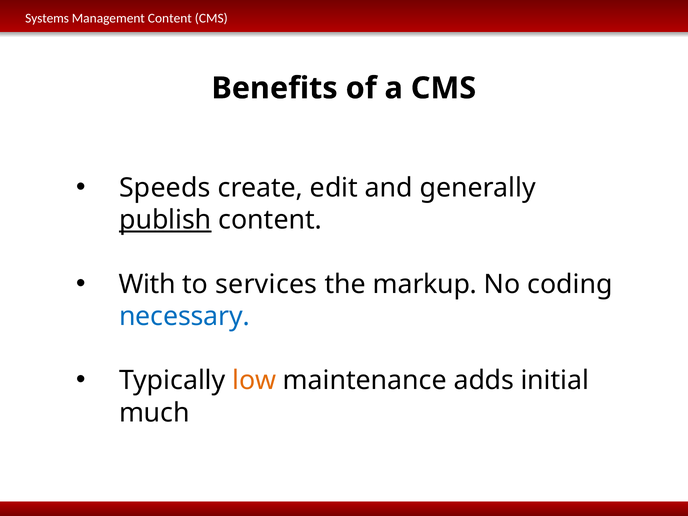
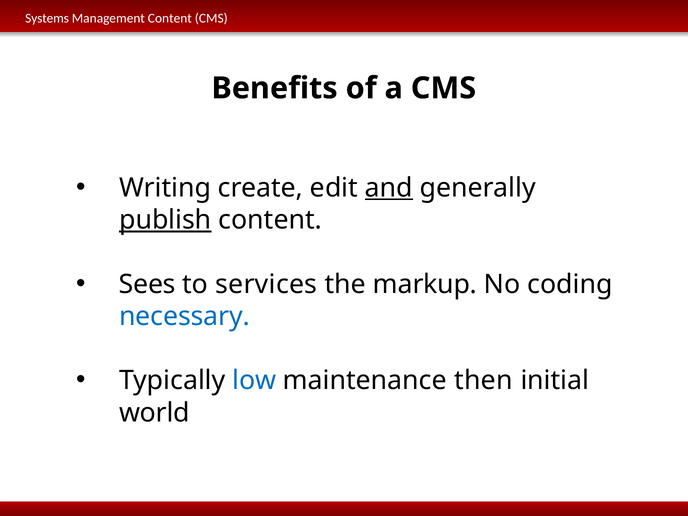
Speeds: Speeds -> Writing
and at (389, 188) underline: none -> present
With: With -> Sees
low colour: orange -> blue
adds: adds -> then
much: much -> world
